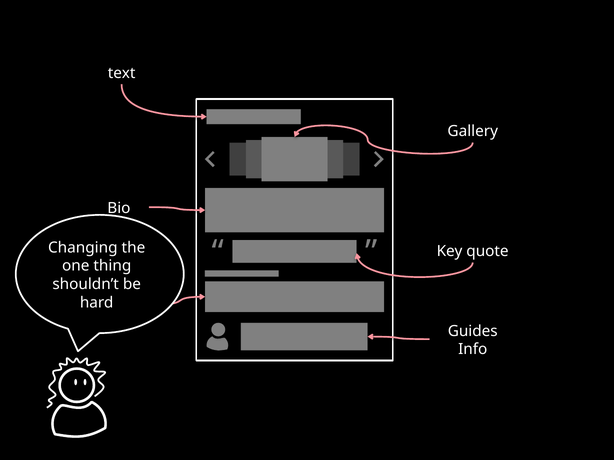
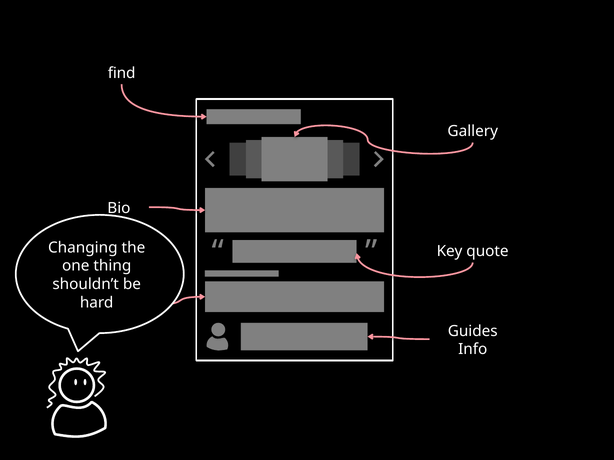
text: text -> find
